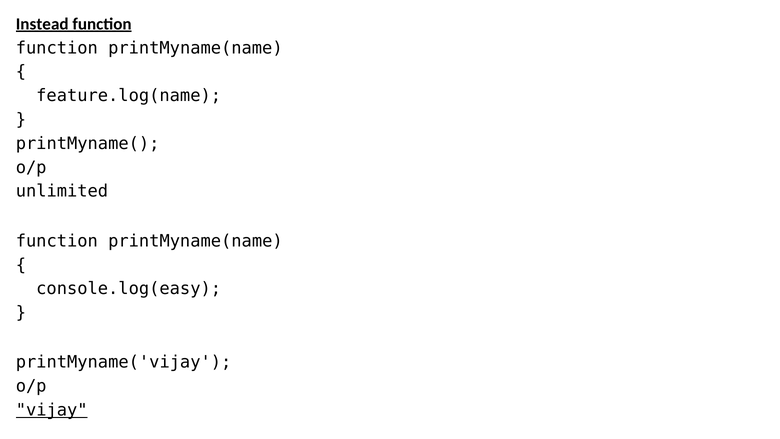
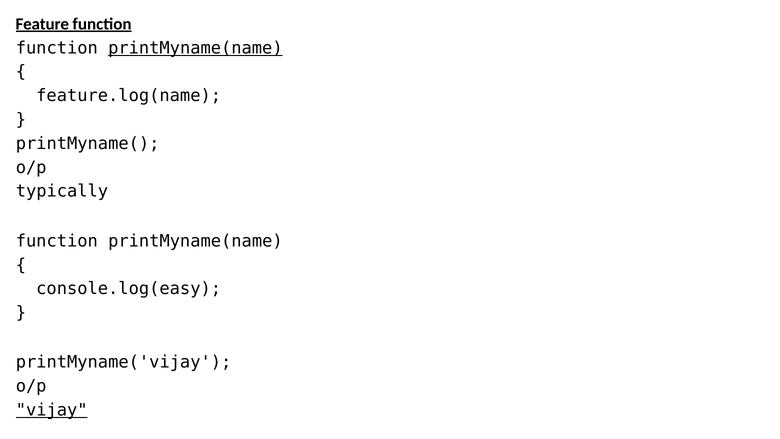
Instead: Instead -> Feature
printMyname(name at (195, 48) underline: none -> present
unlimited: unlimited -> typically
